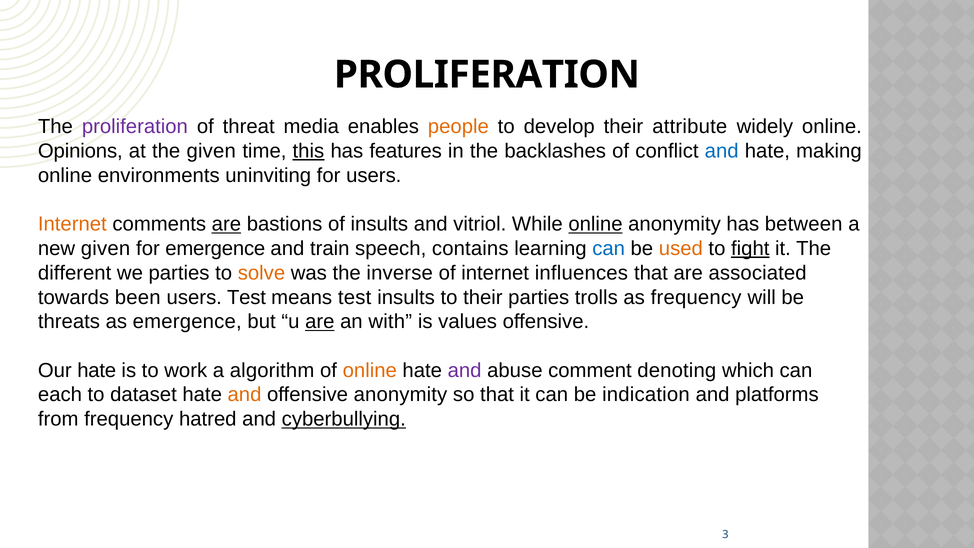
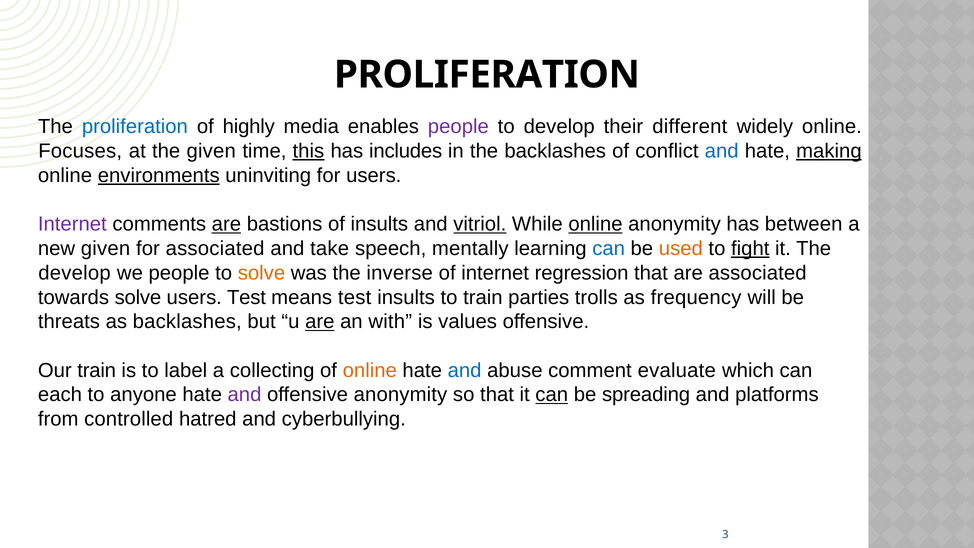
proliferation at (135, 127) colour: purple -> blue
threat: threat -> highly
people at (458, 127) colour: orange -> purple
attribute: attribute -> different
Opinions: Opinions -> Focuses
features: features -> includes
making underline: none -> present
environments underline: none -> present
Internet at (72, 224) colour: orange -> purple
vitriol underline: none -> present
for emergence: emergence -> associated
train: train -> take
contains: contains -> mentally
different at (75, 273): different -> develop
we parties: parties -> people
influences: influences -> regression
towards been: been -> solve
to their: their -> train
as emergence: emergence -> backlashes
Our hate: hate -> train
work: work -> label
algorithm: algorithm -> collecting
and at (465, 370) colour: purple -> blue
denoting: denoting -> evaluate
dataset: dataset -> anyone
and at (245, 395) colour: orange -> purple
can at (552, 395) underline: none -> present
indication: indication -> spreading
from frequency: frequency -> controlled
cyberbullying underline: present -> none
